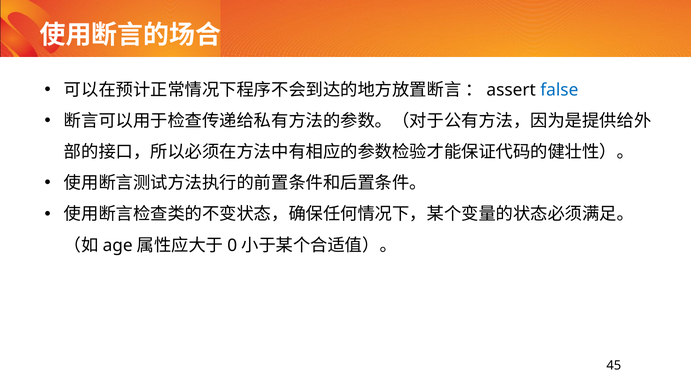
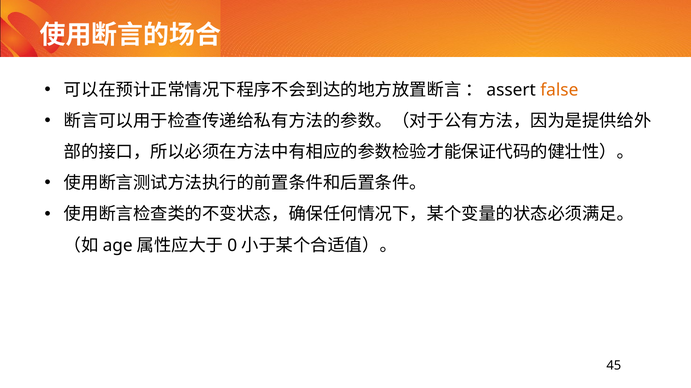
false colour: blue -> orange
